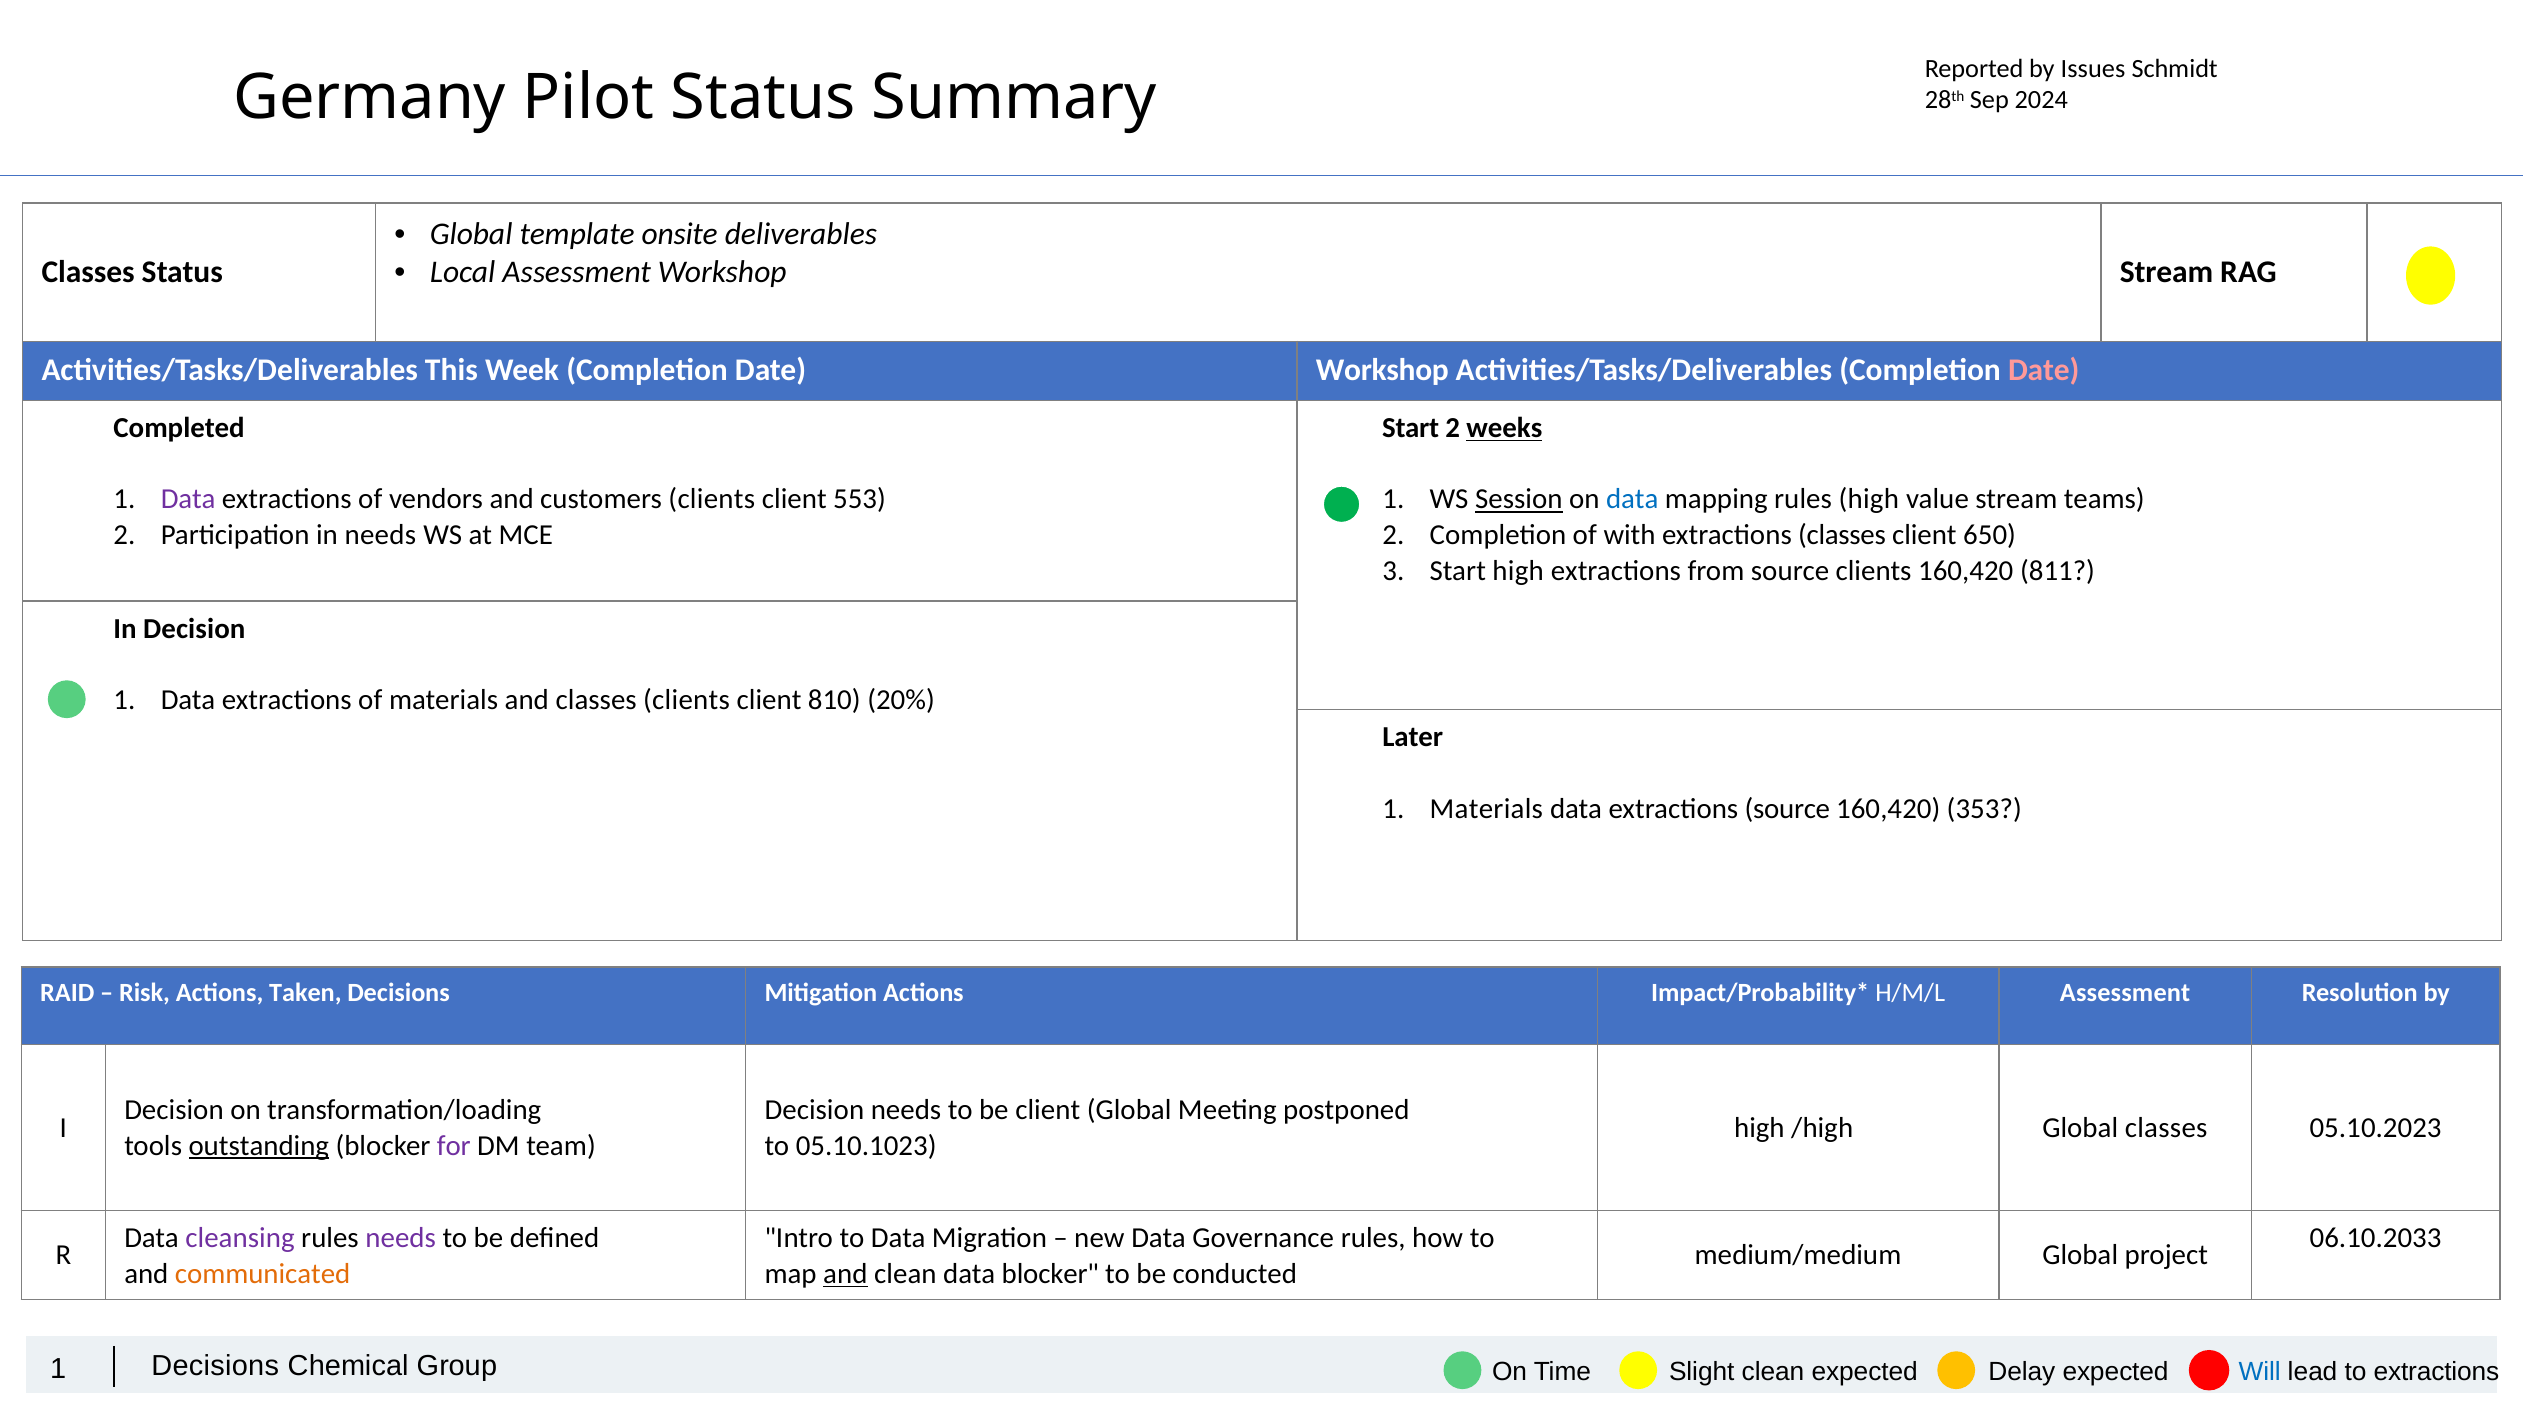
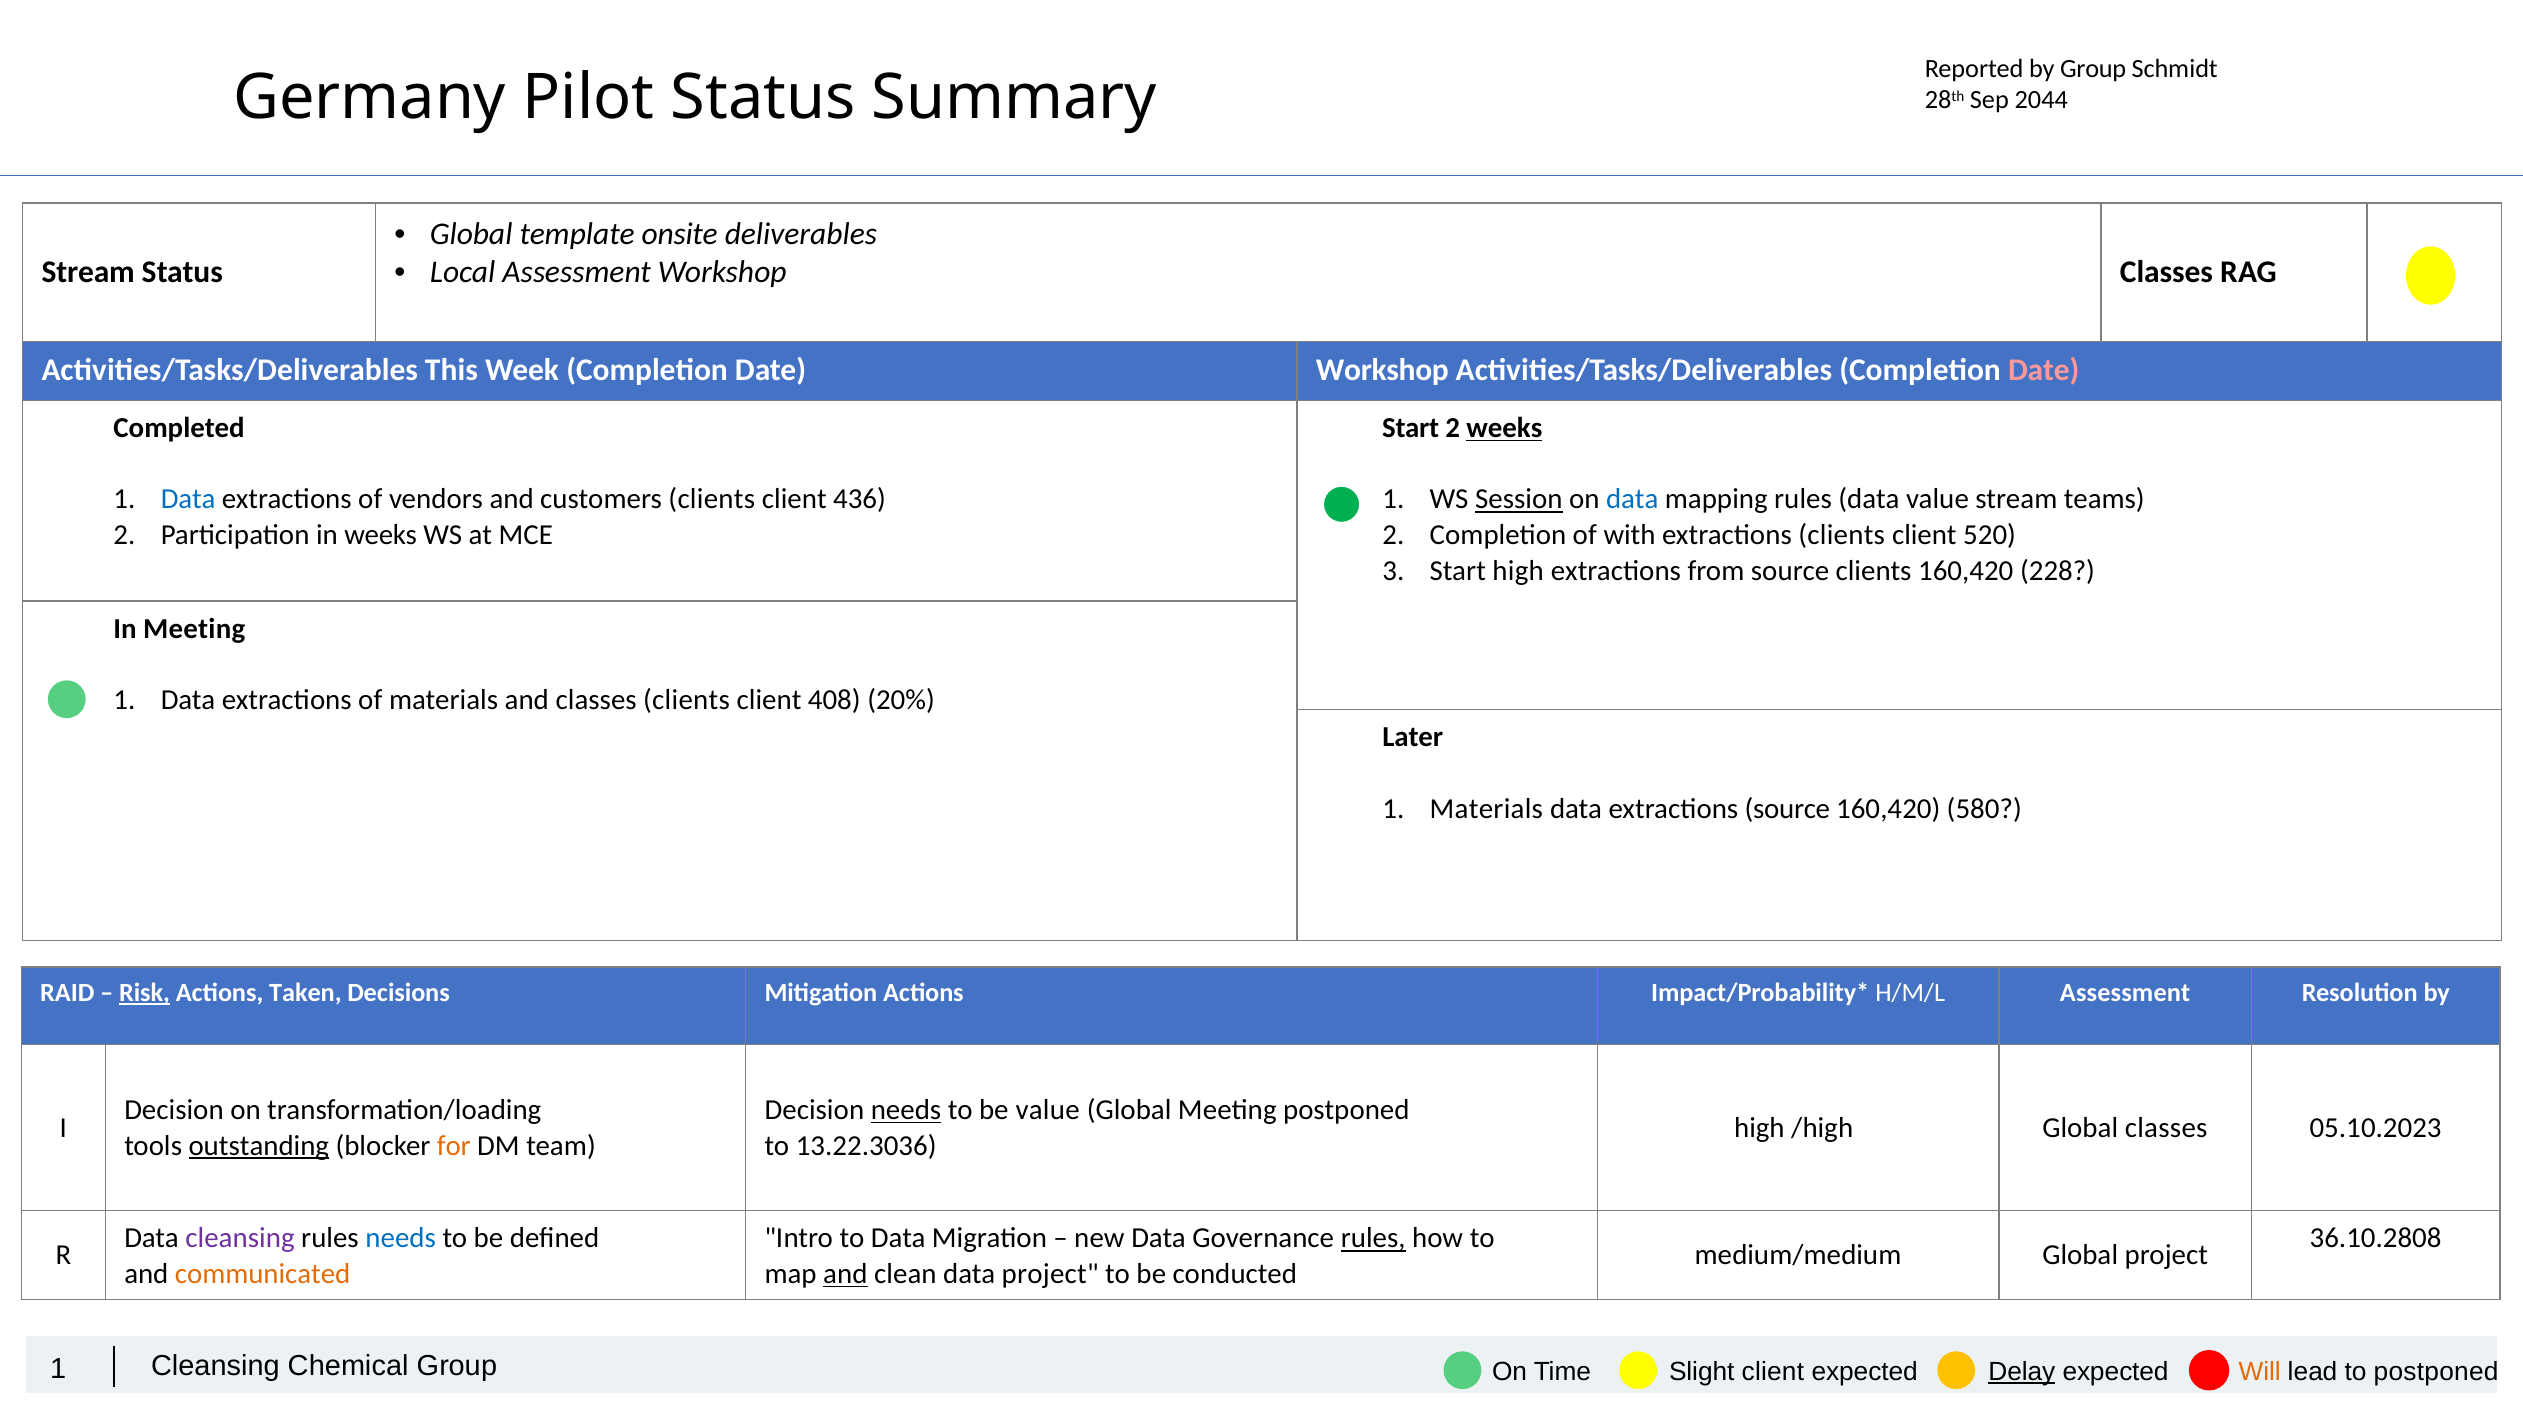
by Issues: Issues -> Group
2024: 2024 -> 2044
Workshop Stream: Stream -> Classes
Classes at (88, 272): Classes -> Stream
Data at (188, 500) colour: purple -> blue
553: 553 -> 436
rules high: high -> data
in needs: needs -> weeks
extractions classes: classes -> clients
650: 650 -> 520
811: 811 -> 228
In Decision: Decision -> Meeting
810: 810 -> 408
353: 353 -> 580
Risk underline: none -> present
needs at (906, 1110) underline: none -> present
be client: client -> value
for colour: purple -> orange
05.10.1023: 05.10.1023 -> 13.22.3036
needs at (401, 1239) colour: purple -> blue
rules at (1373, 1239) underline: none -> present
06.10.2033: 06.10.2033 -> 36.10.2808
data blocker: blocker -> project
1 Decisions: Decisions -> Cleansing
Slight clean: clean -> client
Delay underline: none -> present
Will colour: blue -> orange
to extractions: extractions -> postponed
